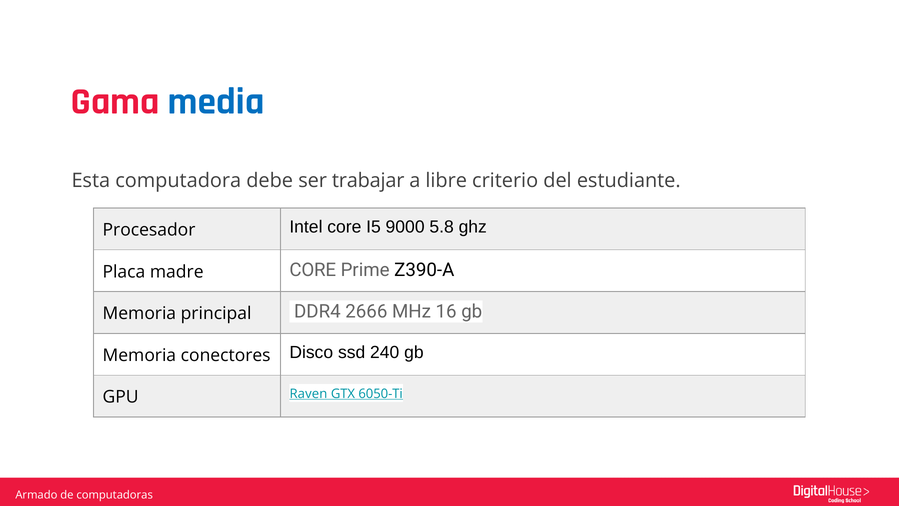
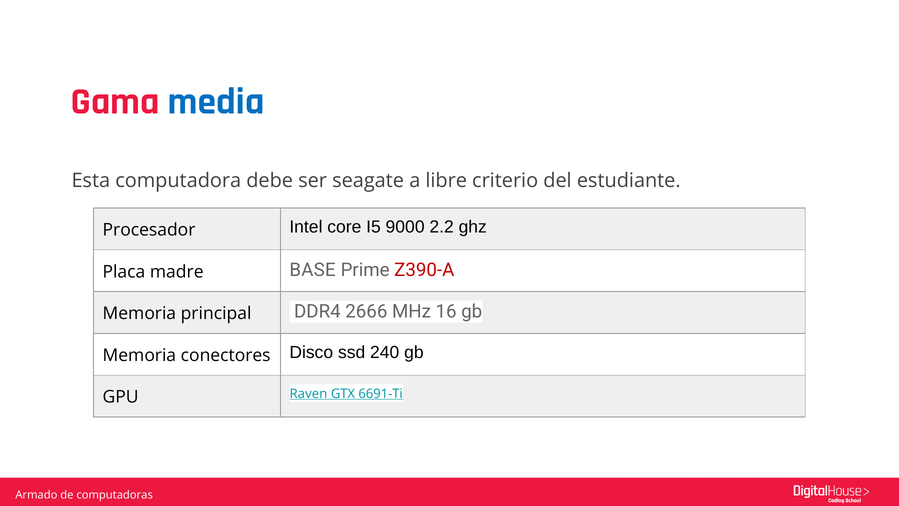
trabajar: trabajar -> seagate
5.8: 5.8 -> 2.2
madre CORE: CORE -> BASE
Z390-A colour: black -> red
6050-Ti: 6050-Ti -> 6691-Ti
